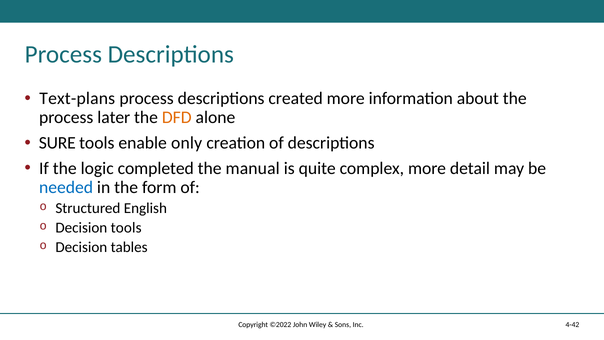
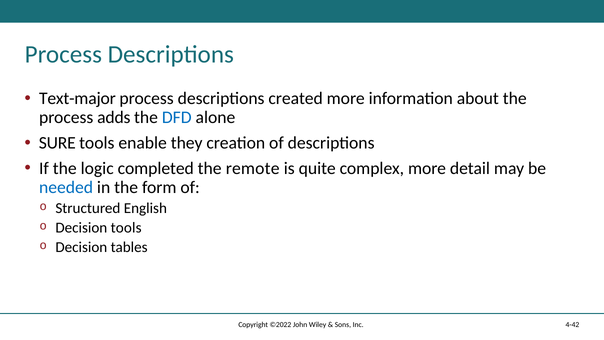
Text-plans: Text-plans -> Text-major
later: later -> adds
DFD colour: orange -> blue
only: only -> they
manual: manual -> remote
